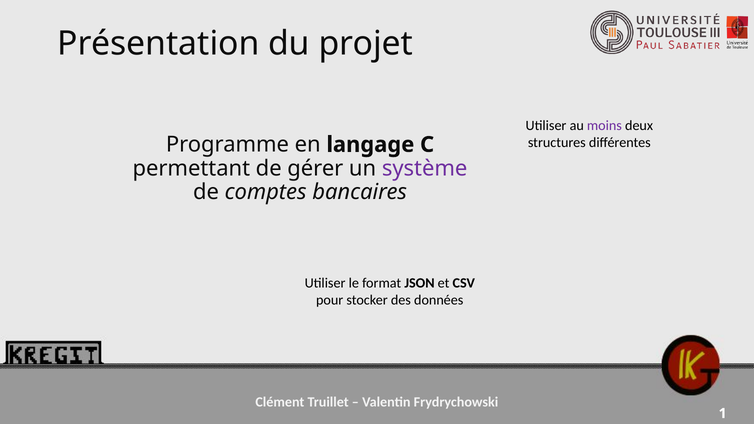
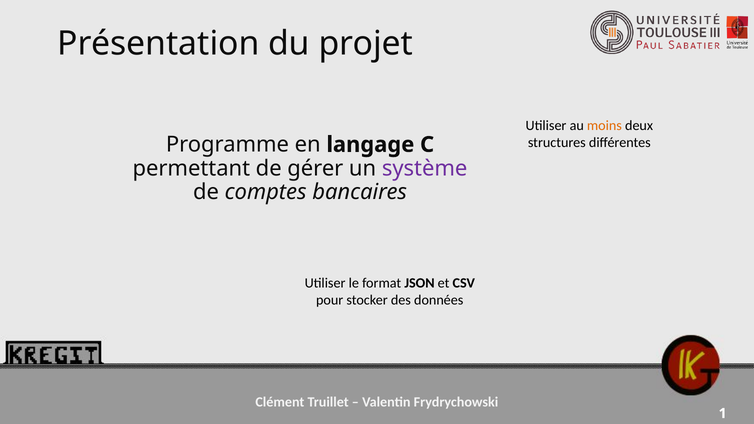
moins colour: purple -> orange
